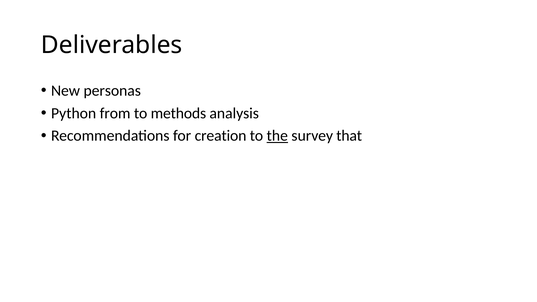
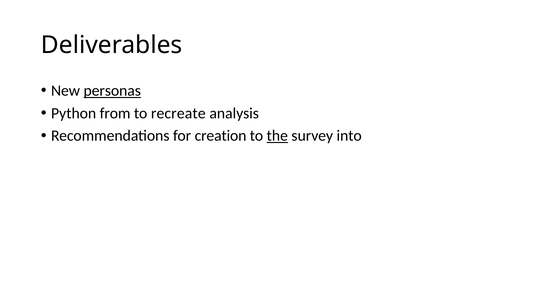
personas underline: none -> present
methods: methods -> recreate
that: that -> into
